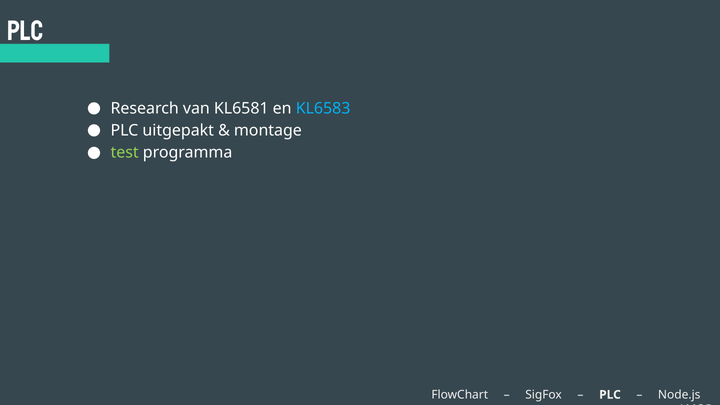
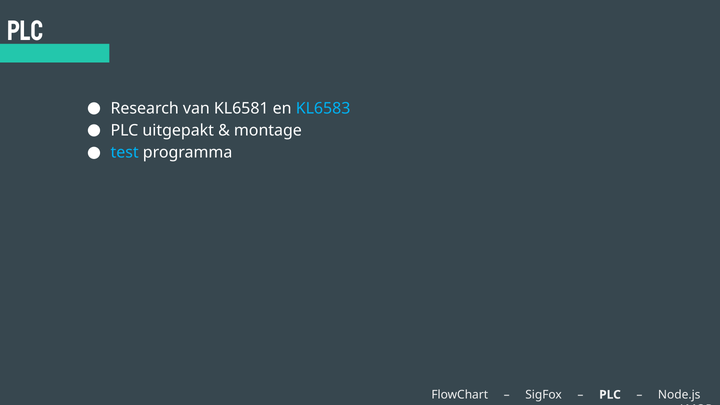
test colour: light green -> light blue
